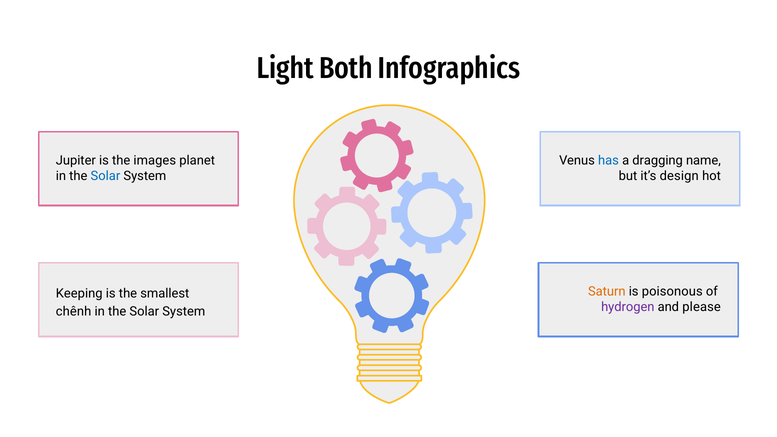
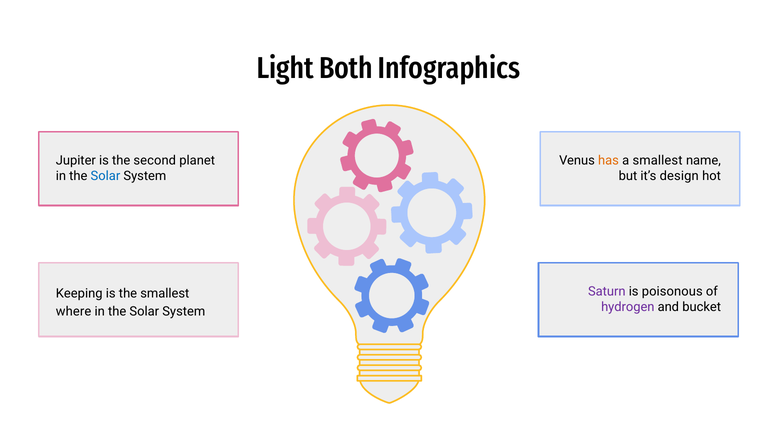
images: images -> second
has colour: blue -> orange
a dragging: dragging -> smallest
Saturn colour: orange -> purple
please: please -> bucket
chênh: chênh -> where
